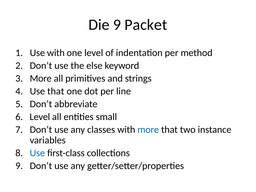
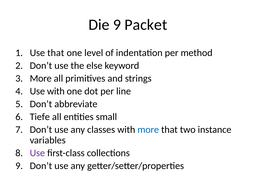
Use with: with -> that
Use that: that -> with
Level at (40, 117): Level -> Tiefe
Use at (37, 153) colour: blue -> purple
